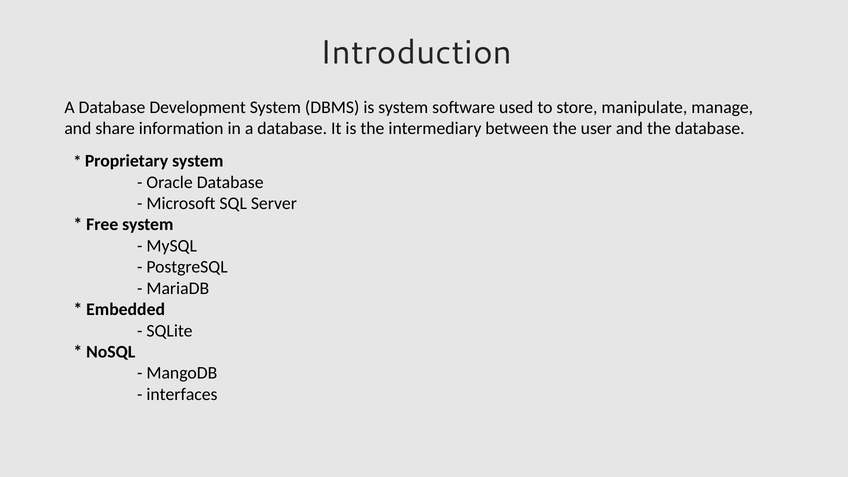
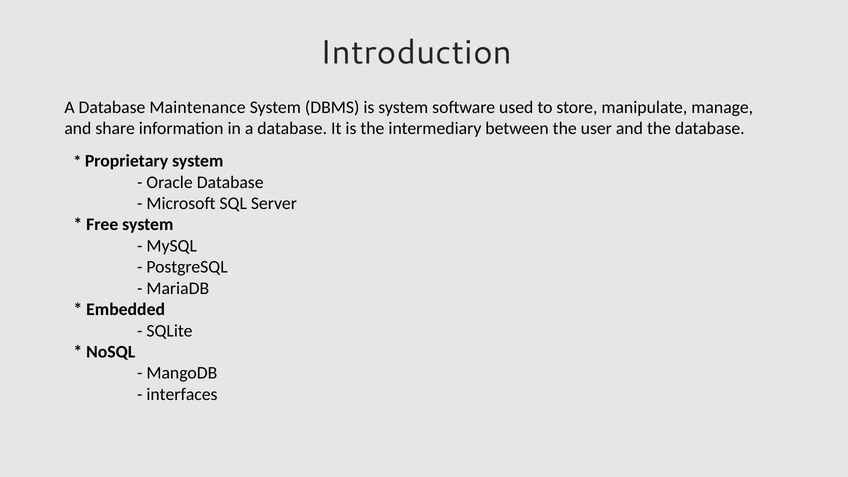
Development: Development -> Maintenance
